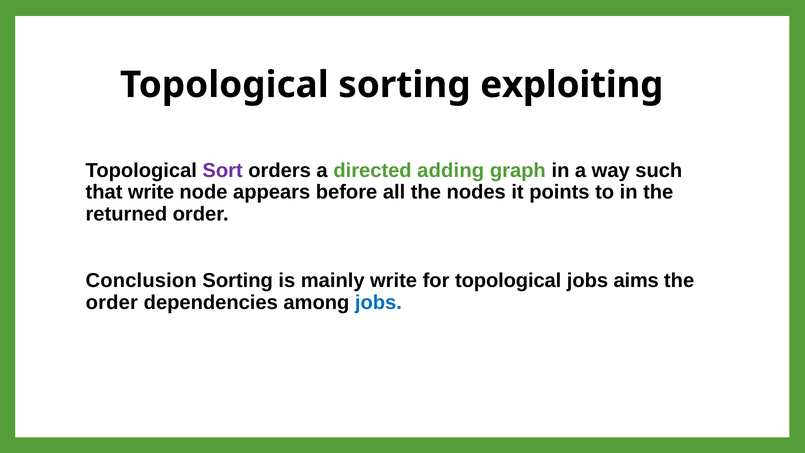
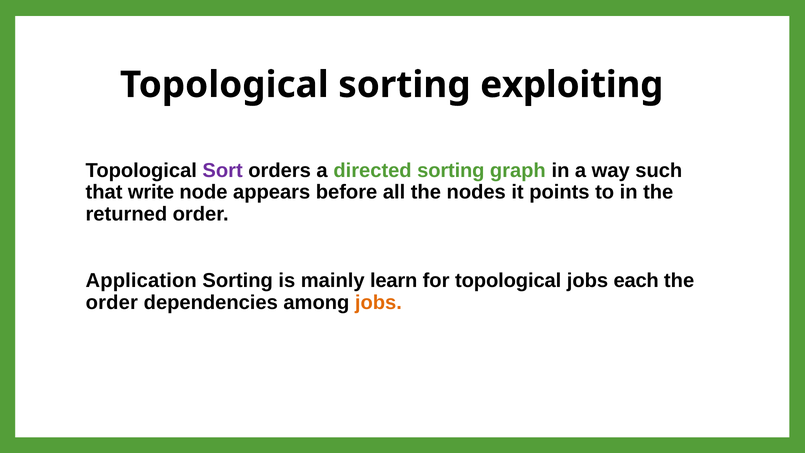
directed adding: adding -> sorting
Conclusion: Conclusion -> Application
mainly write: write -> learn
aims: aims -> each
jobs at (378, 302) colour: blue -> orange
